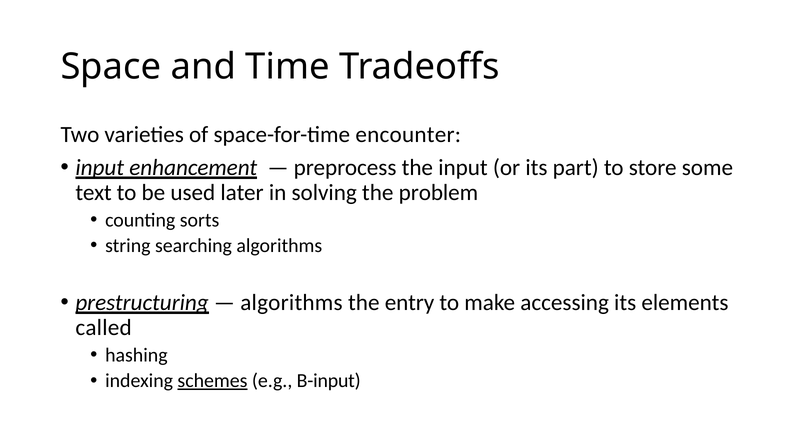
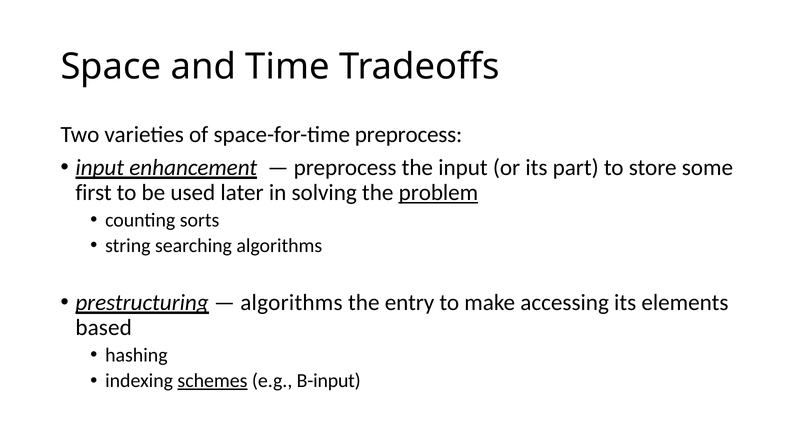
space-for-time encounter: encounter -> preprocess
text: text -> first
problem underline: none -> present
called: called -> based
